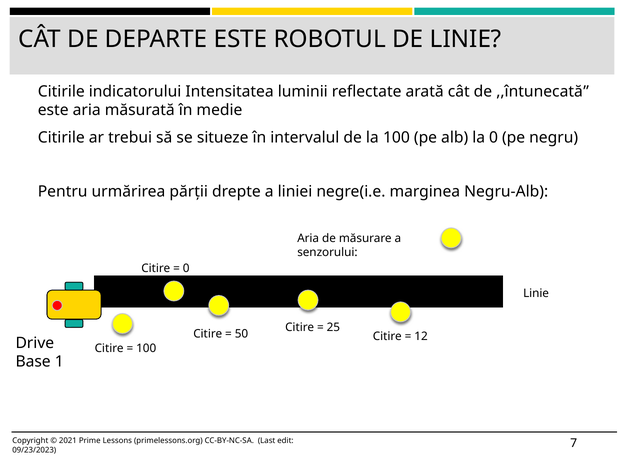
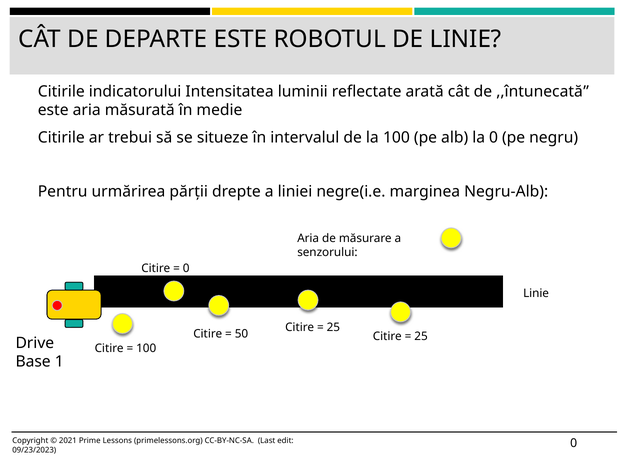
12 at (421, 337): 12 -> 25
09/23/2023 7: 7 -> 0
